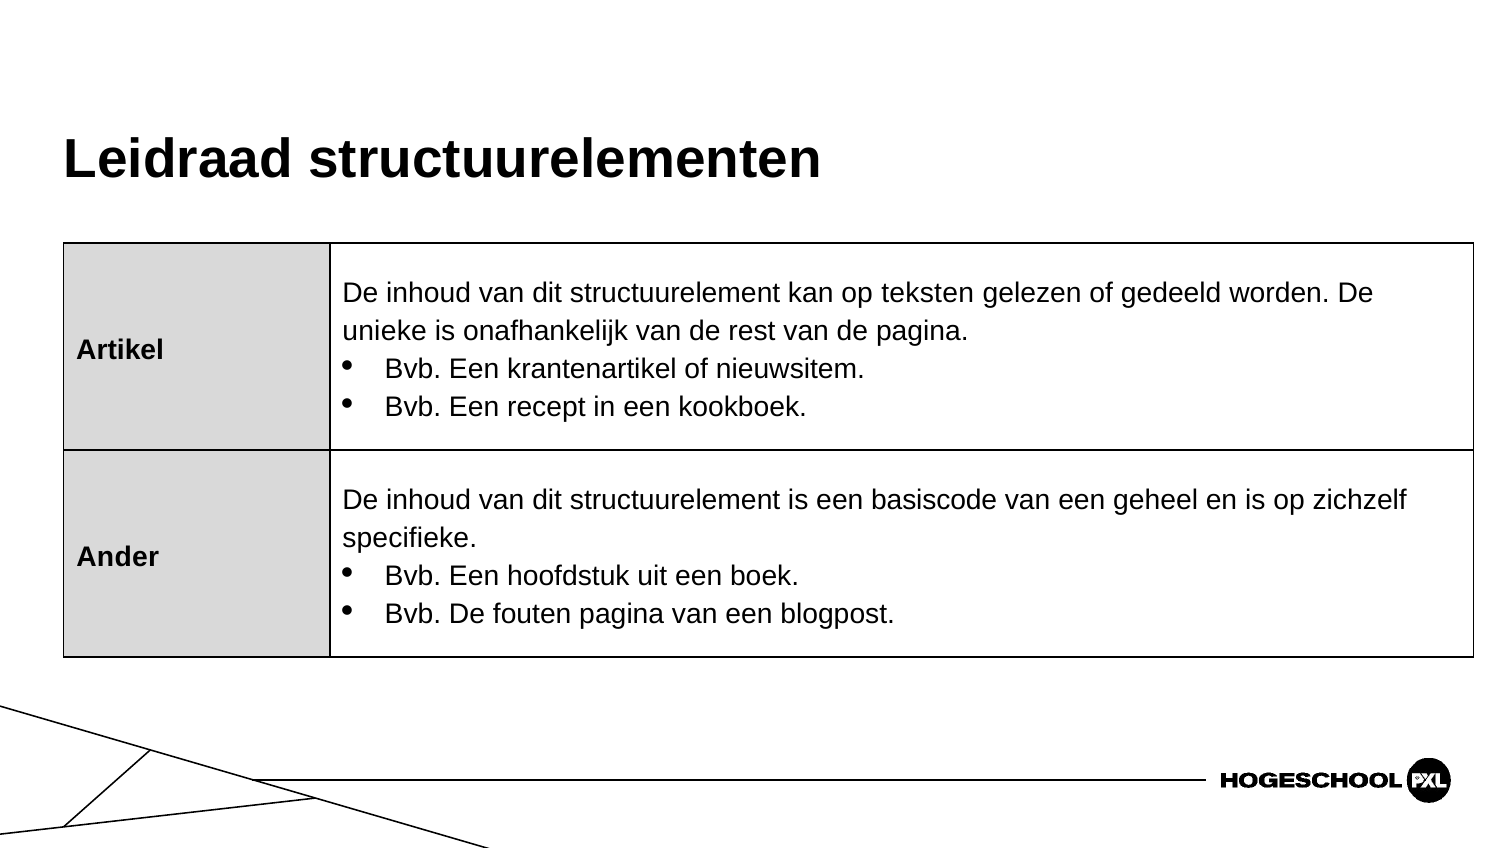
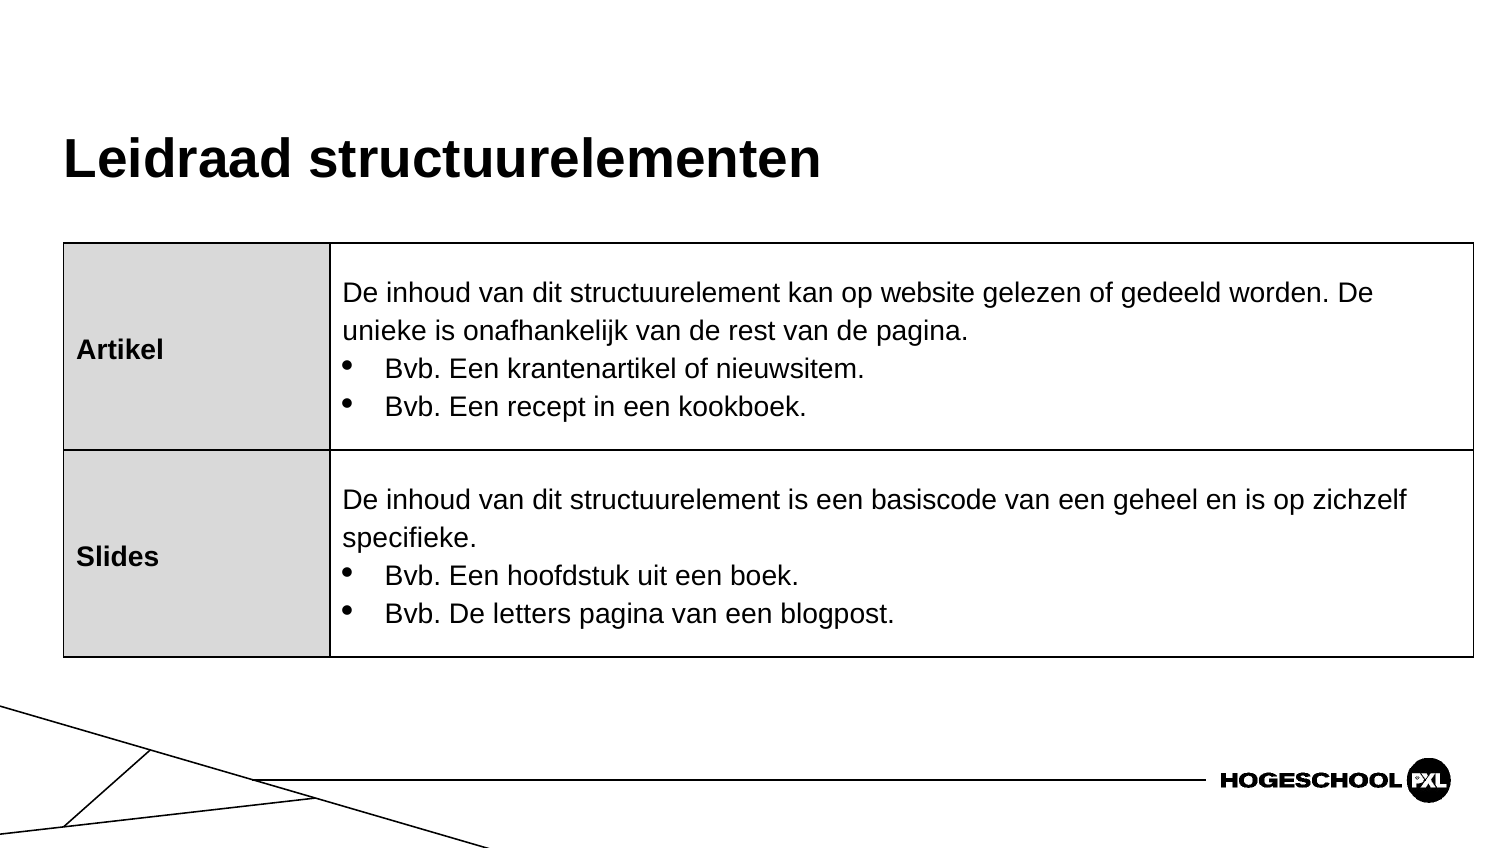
teksten: teksten -> website
Ander: Ander -> Slides
fouten: fouten -> letters
